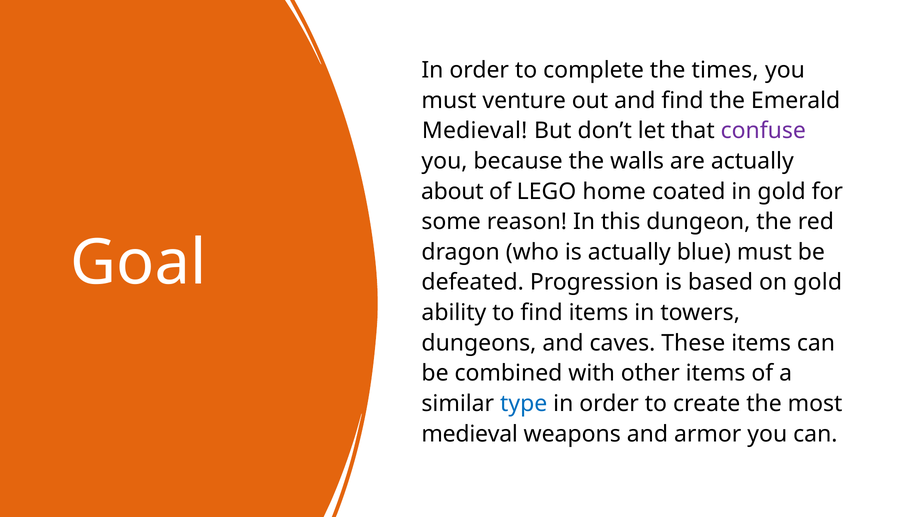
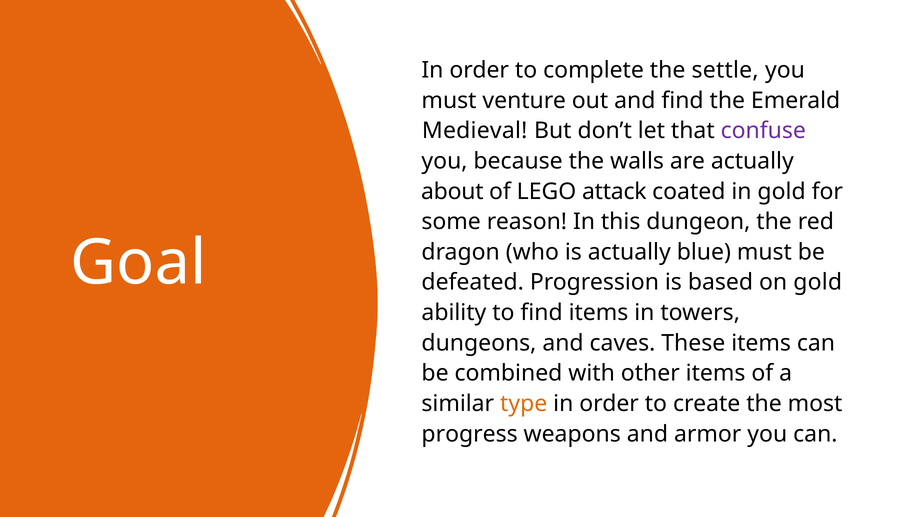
times: times -> settle
home: home -> attack
type colour: blue -> orange
medieval at (470, 434): medieval -> progress
